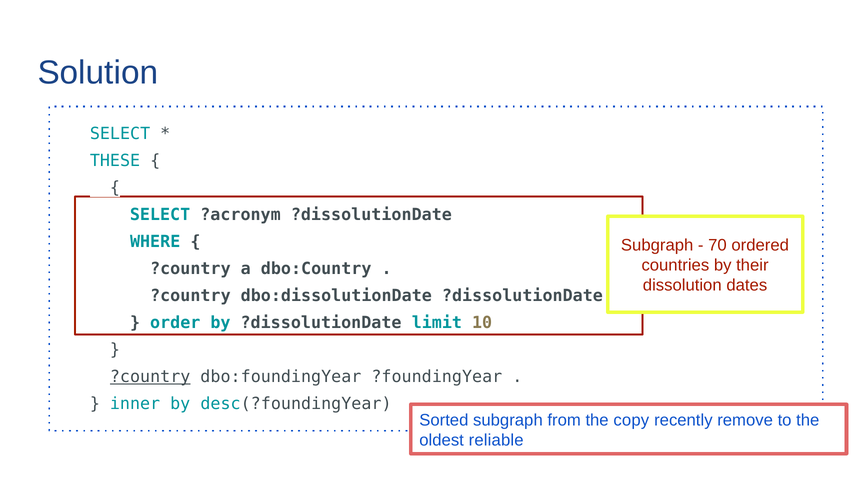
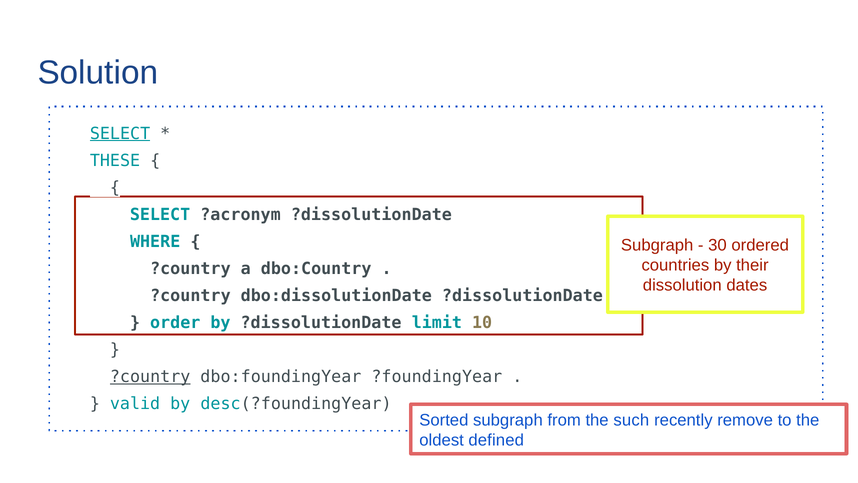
SELECT at (120, 133) underline: none -> present
70: 70 -> 30
inner: inner -> valid
copy: copy -> such
reliable: reliable -> defined
